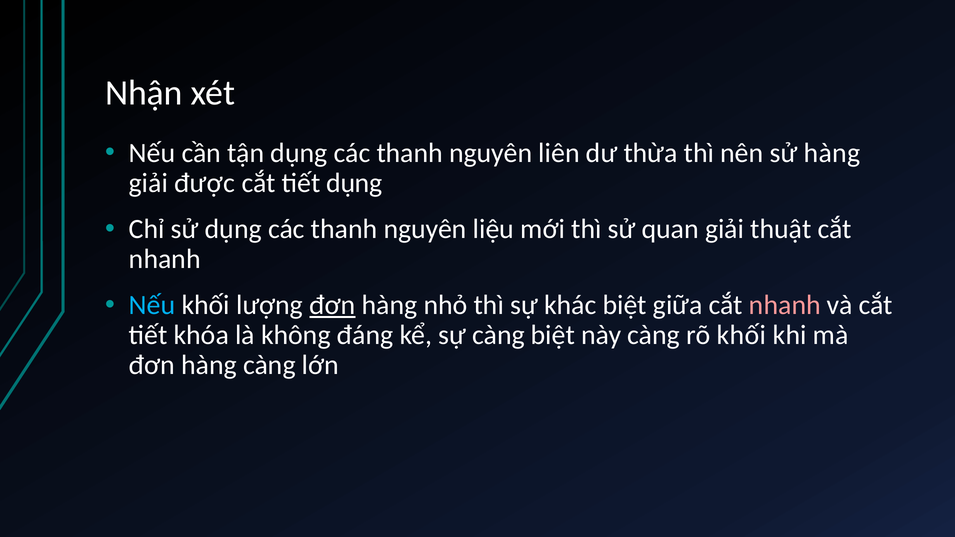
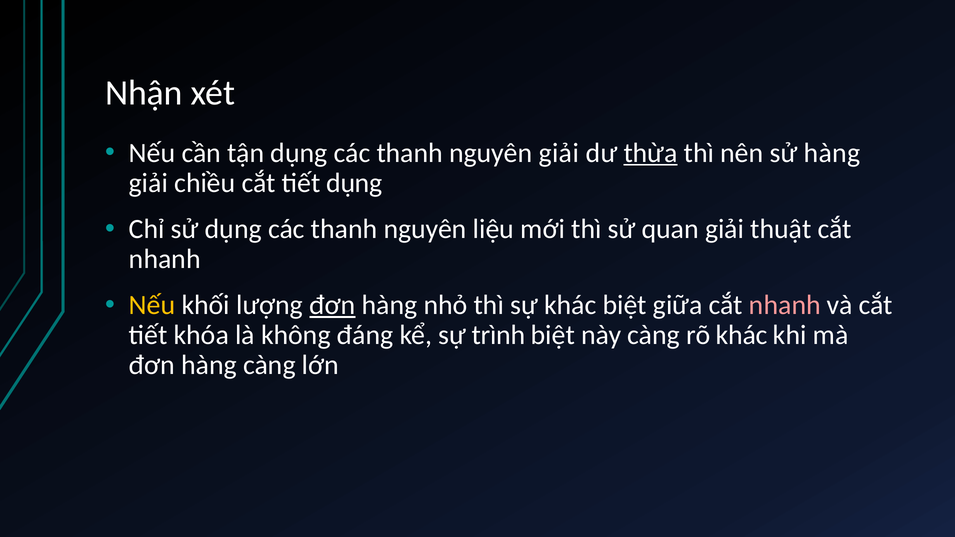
nguyên liên: liên -> giải
thừa underline: none -> present
được: được -> chiều
Nếu at (152, 305) colour: light blue -> yellow
sự càng: càng -> trình
rõ khối: khối -> khác
